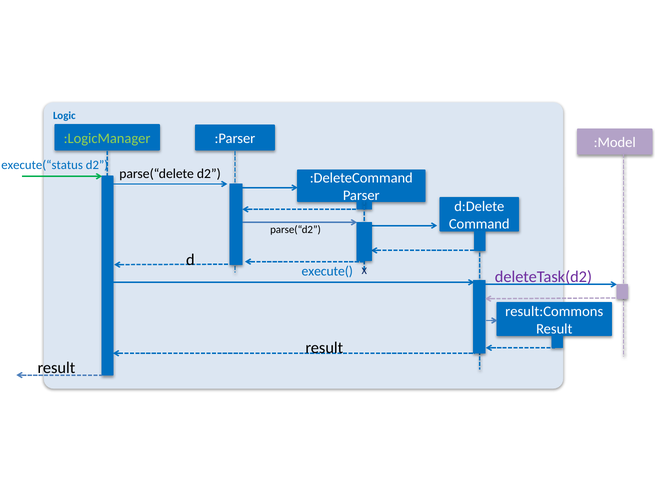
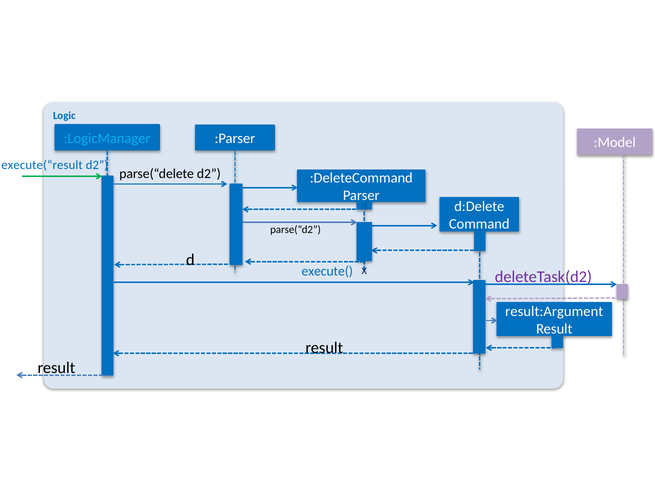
:LogicManager colour: light green -> light blue
execute(“status: execute(“status -> execute(“result
result:Commons: result:Commons -> result:Argument
